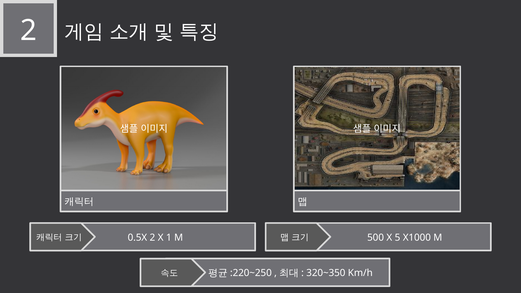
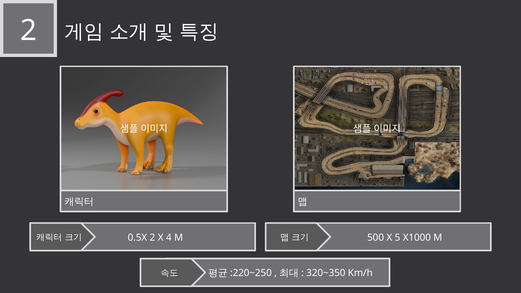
1: 1 -> 4
